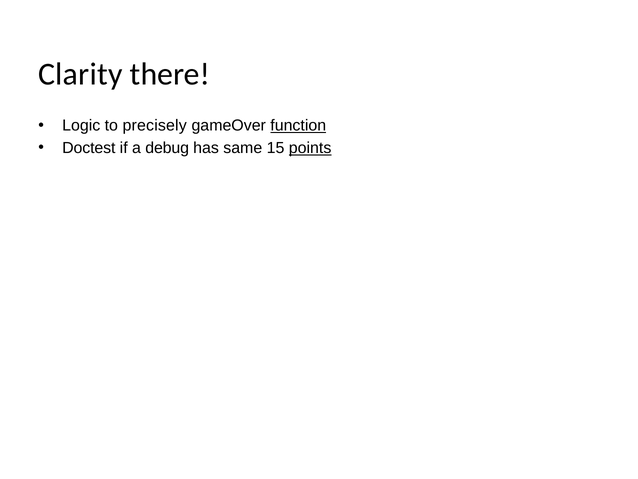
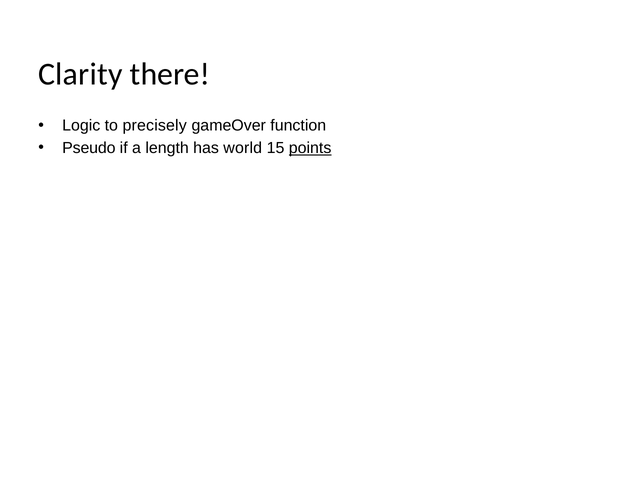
function underline: present -> none
Doctest: Doctest -> Pseudo
debug: debug -> length
same: same -> world
